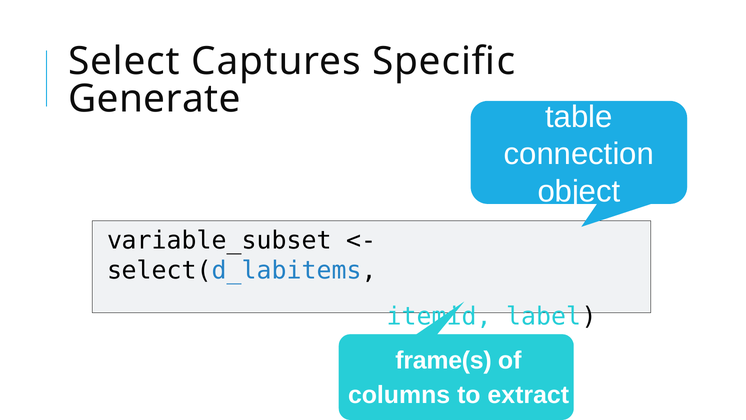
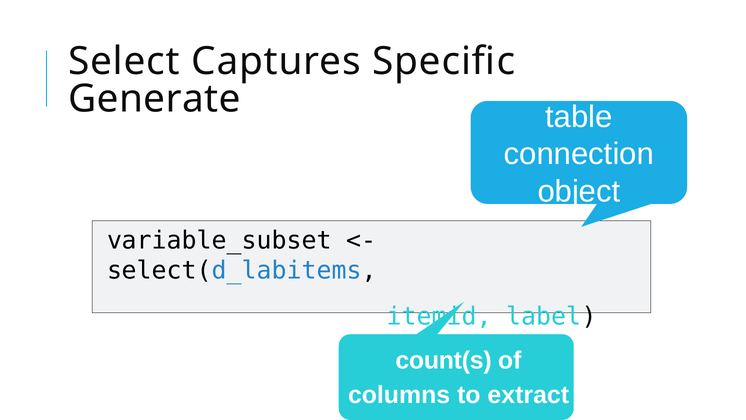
frame(s: frame(s -> count(s
